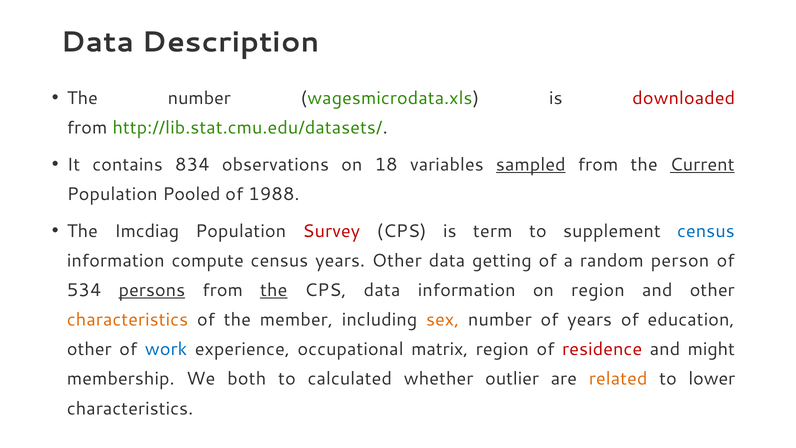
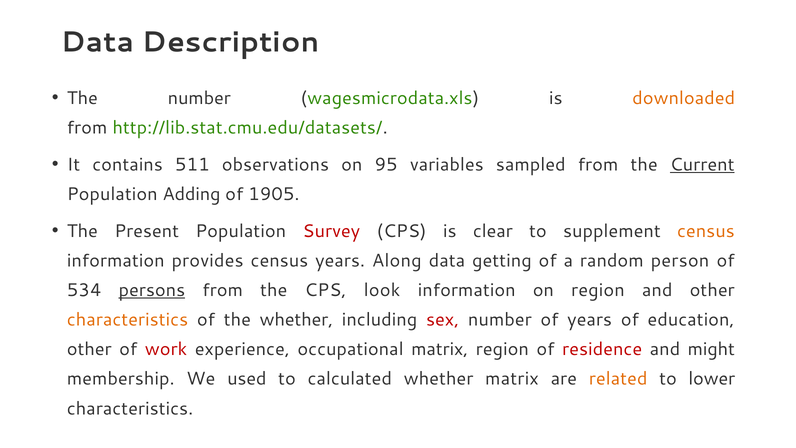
downloaded colour: red -> orange
834: 834 -> 511
18: 18 -> 95
sampled underline: present -> none
Pooled: Pooled -> Adding
1988: 1988 -> 1905
Imcdiag: Imcdiag -> Present
term: term -> clear
census at (706, 231) colour: blue -> orange
compute: compute -> provides
years Other: Other -> Along
the at (274, 290) underline: present -> none
CPS data: data -> look
the member: member -> whether
sex colour: orange -> red
work colour: blue -> red
both: both -> used
whether outlier: outlier -> matrix
